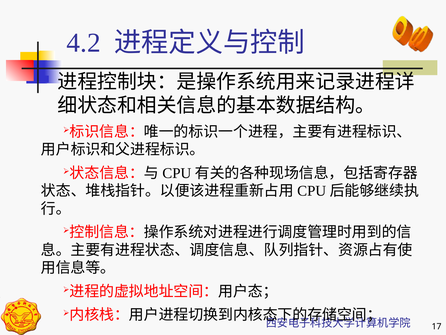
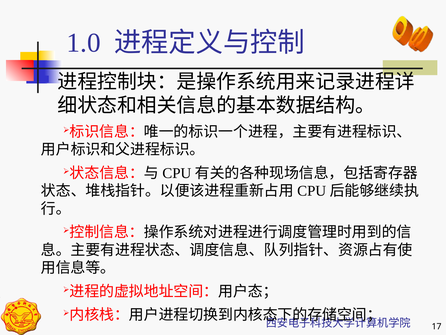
4.2: 4.2 -> 1.0
